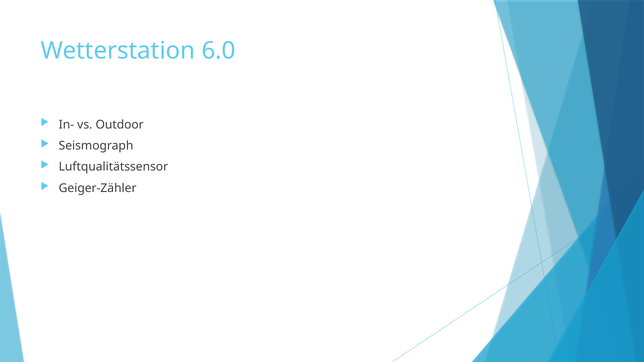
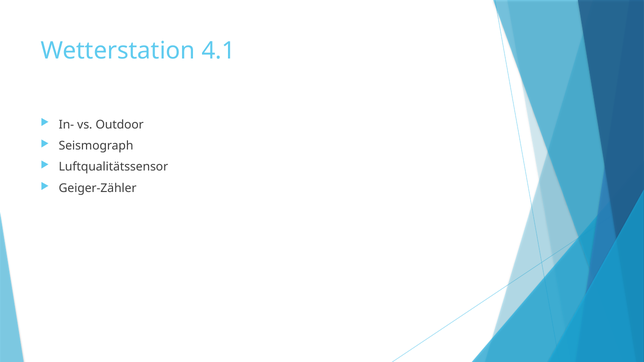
6.0: 6.0 -> 4.1
